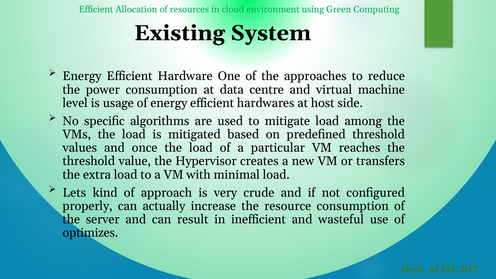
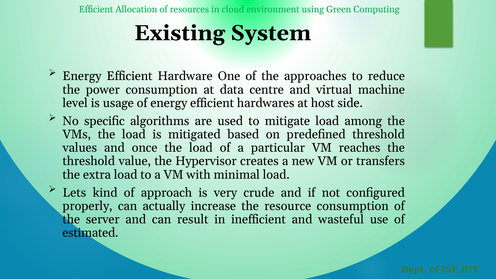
optimizes: optimizes -> estimated
